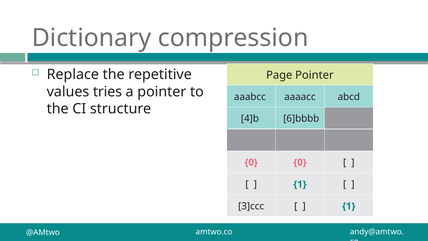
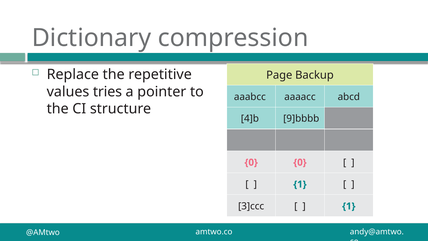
Page Pointer: Pointer -> Backup
6]bbbb: 6]bbbb -> 9]bbbb
